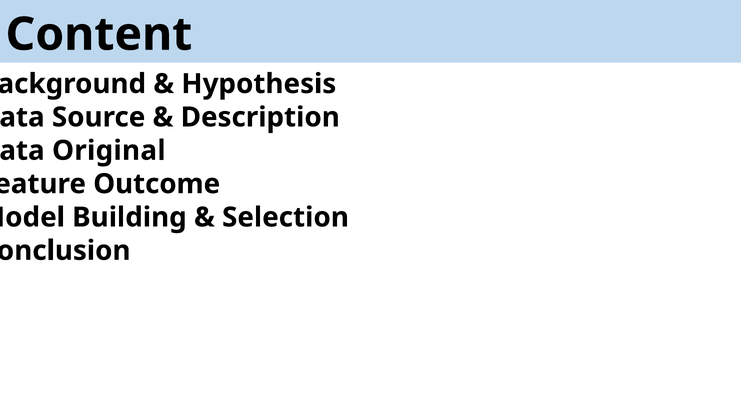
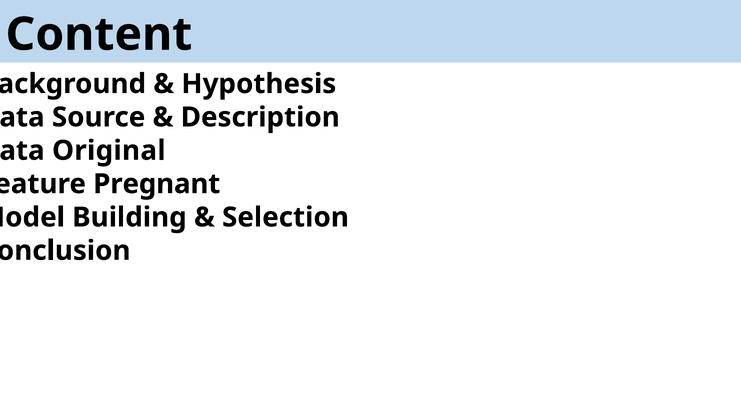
Outcome: Outcome -> Pregnant
